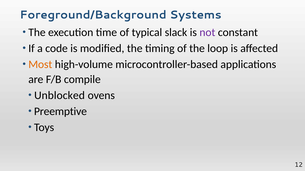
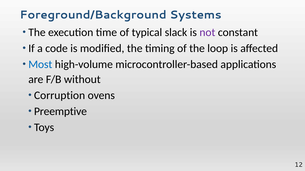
Most colour: orange -> blue
compile: compile -> without
Unblocked: Unblocked -> Corruption
